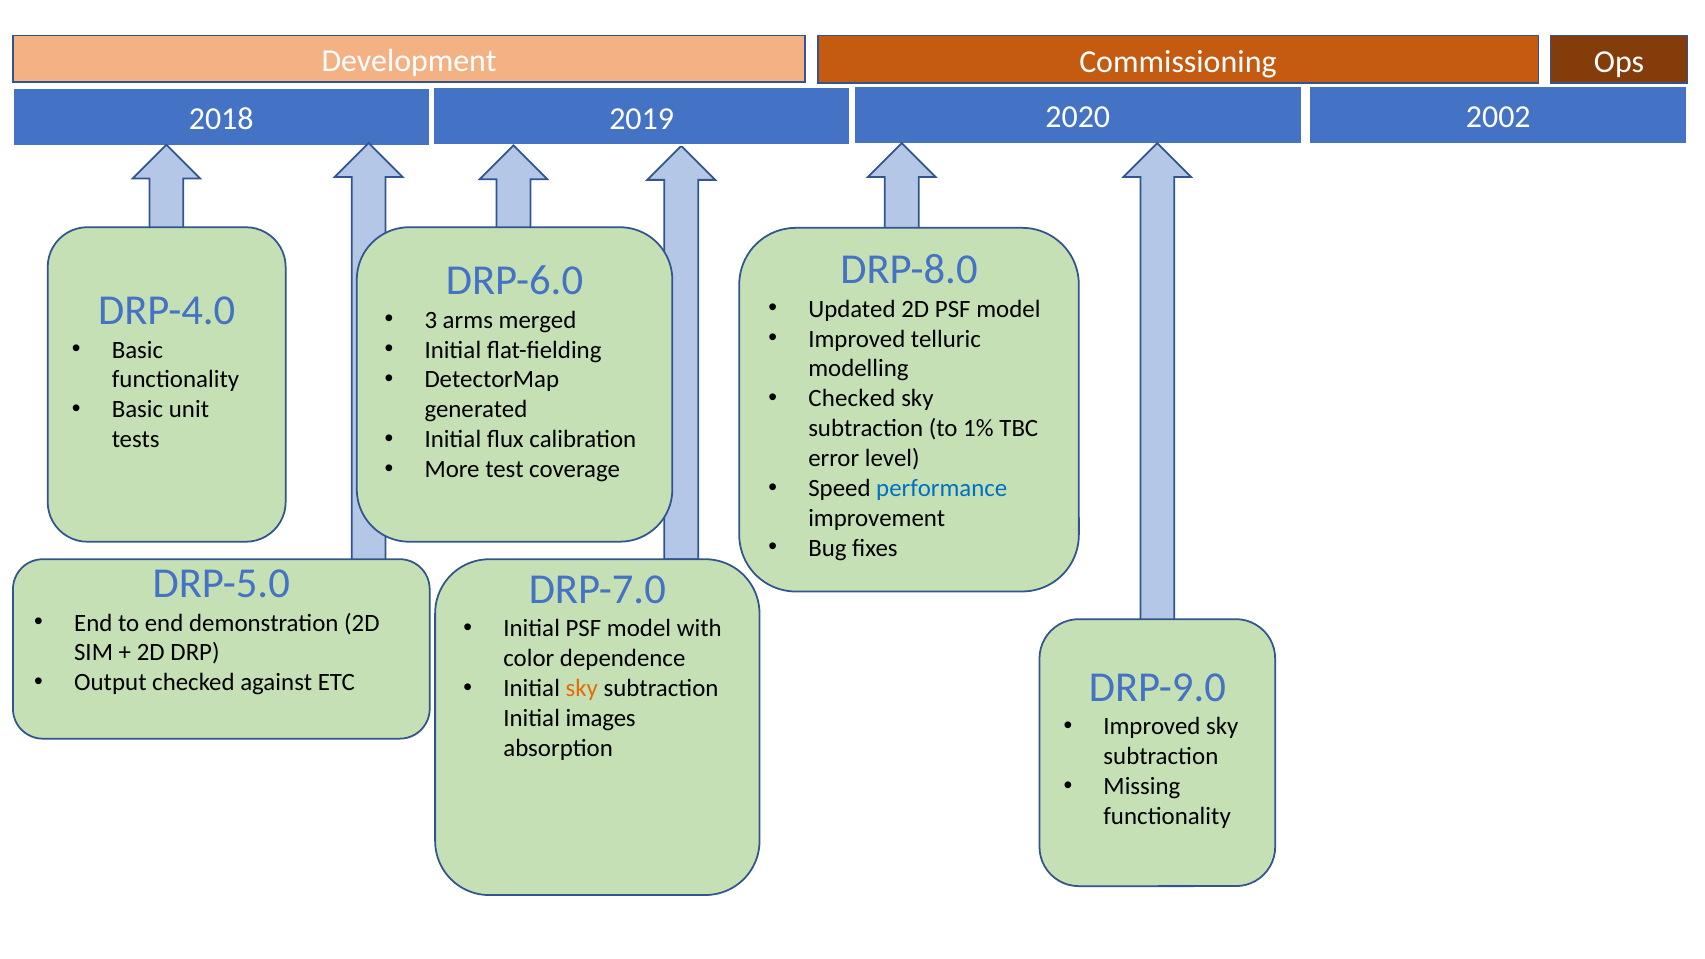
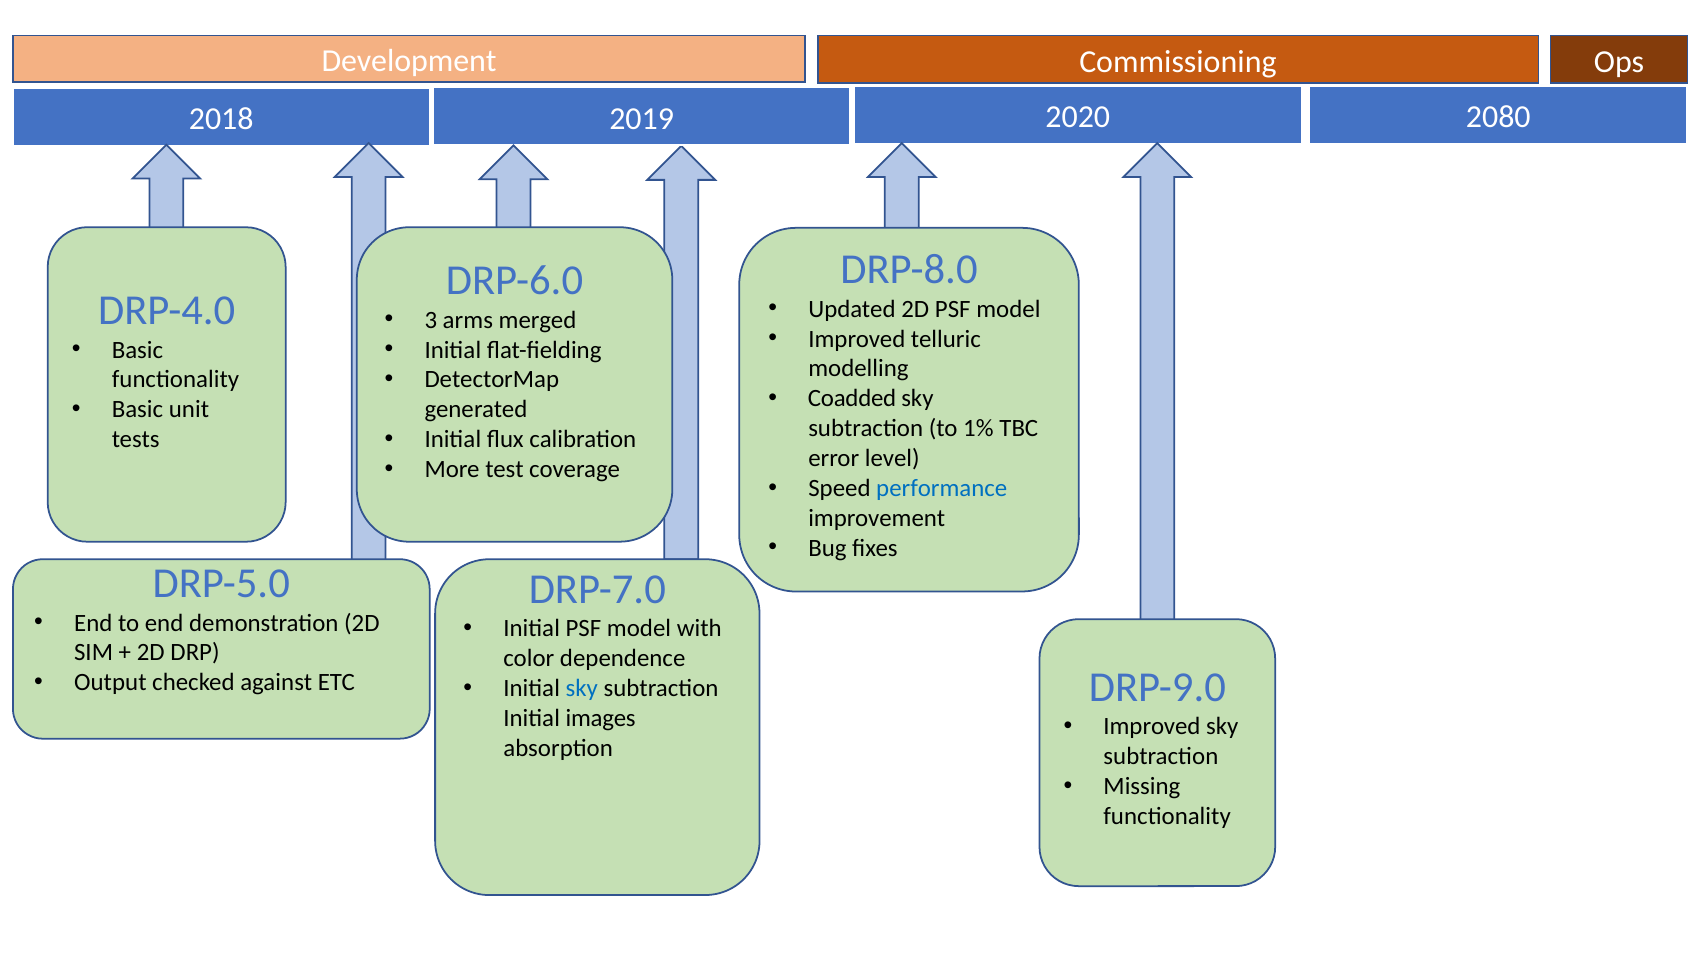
2002: 2002 -> 2080
Checked at (852, 399): Checked -> Coadded
sky at (582, 688) colour: orange -> blue
